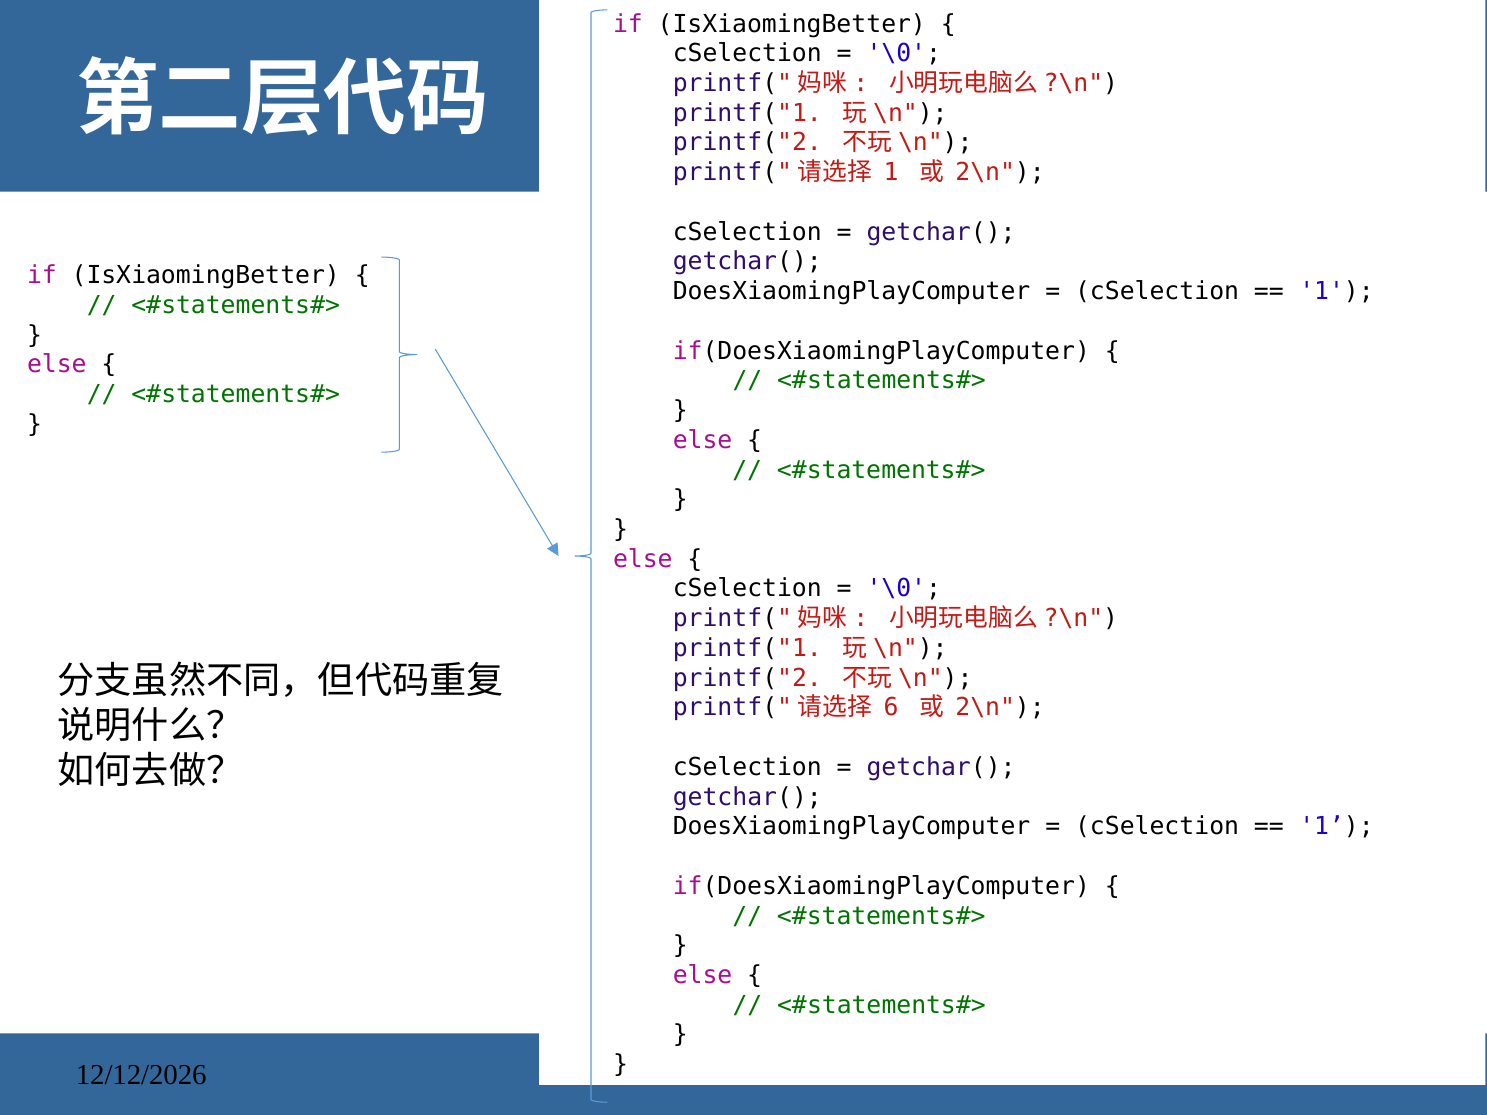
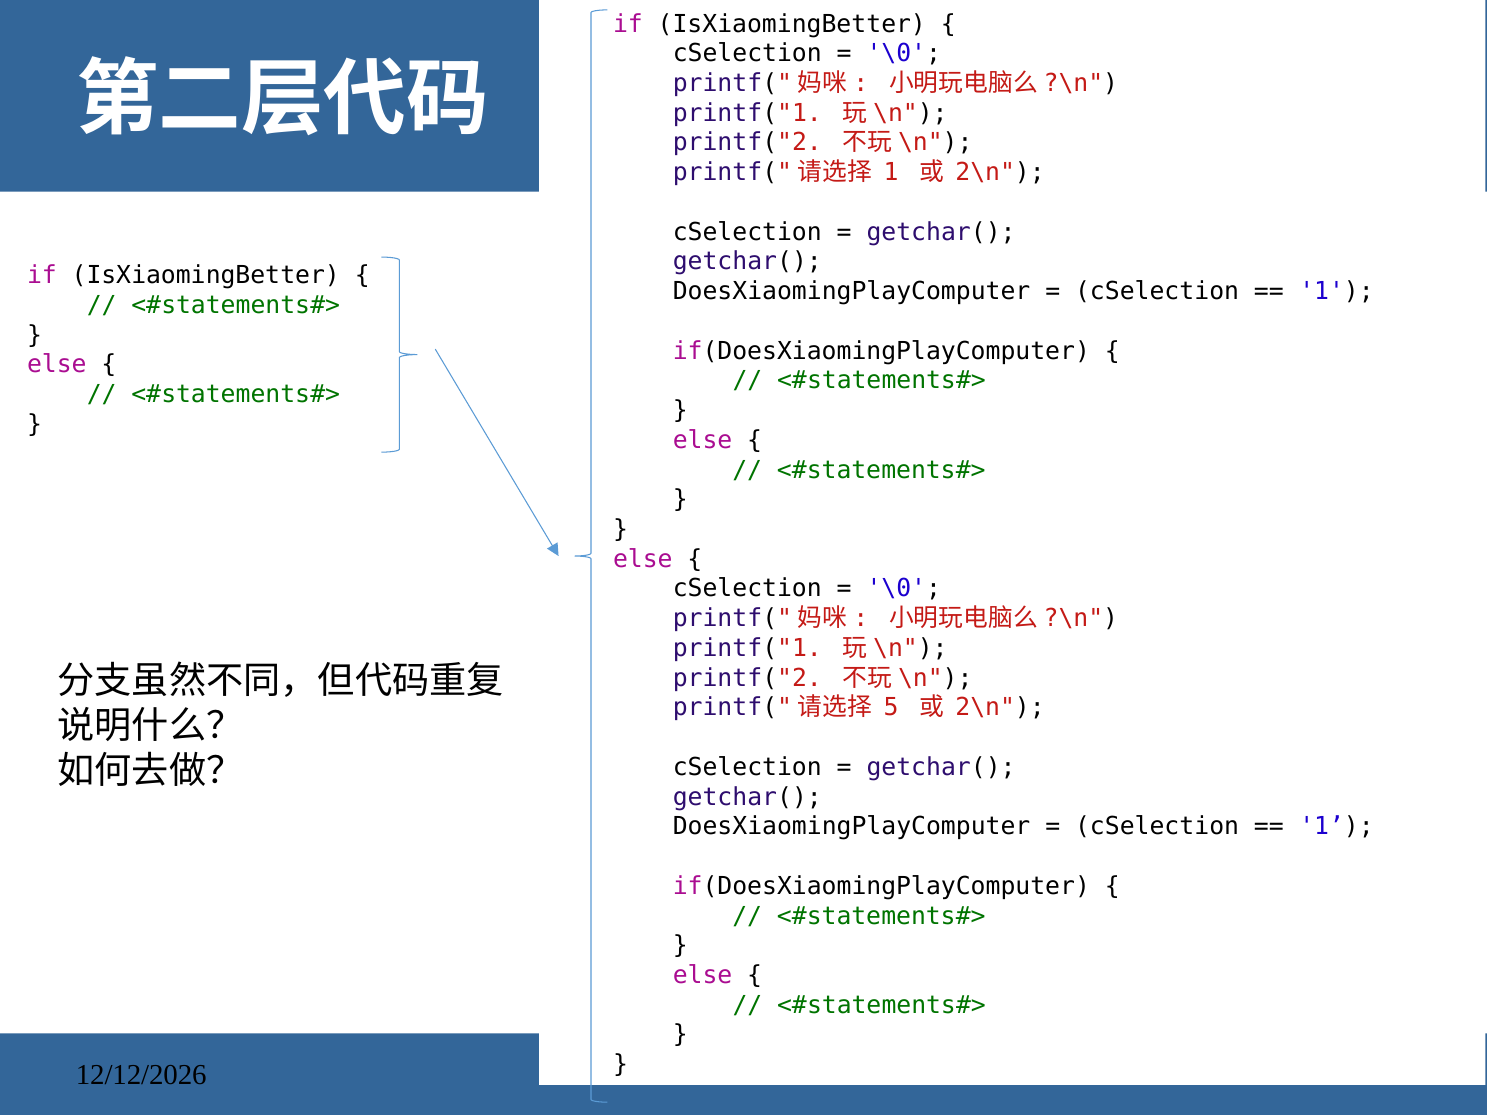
6: 6 -> 5
